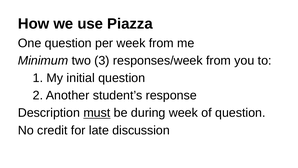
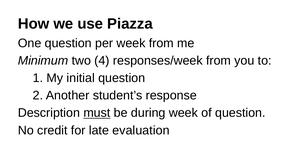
3: 3 -> 4
discussion: discussion -> evaluation
